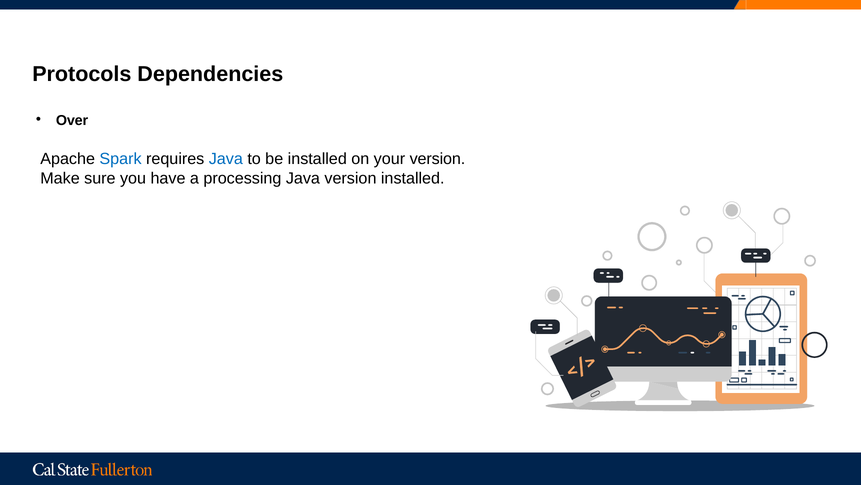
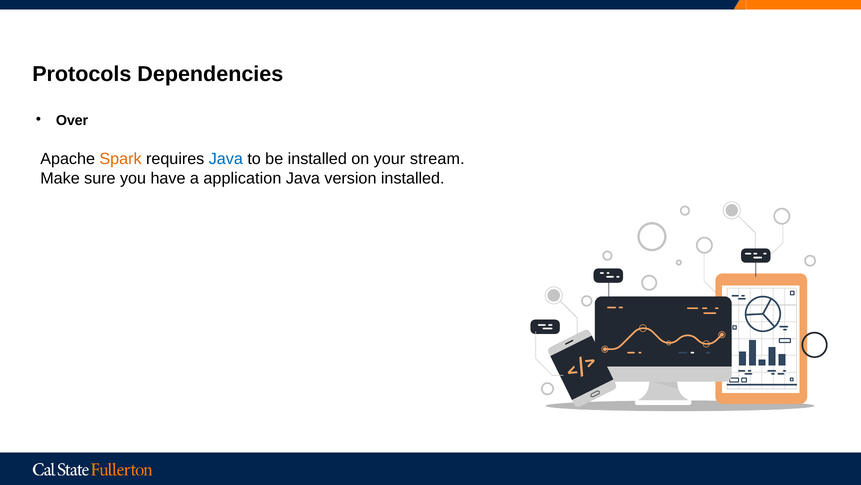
Spark colour: blue -> orange
your version: version -> stream
processing: processing -> application
